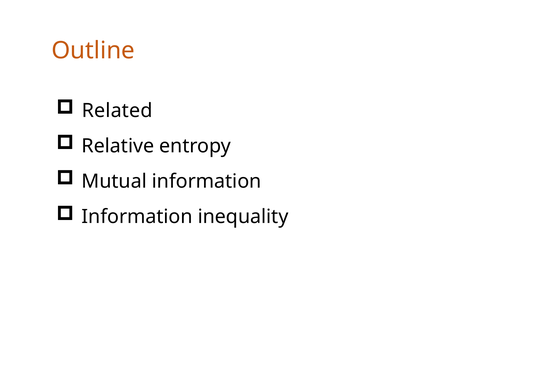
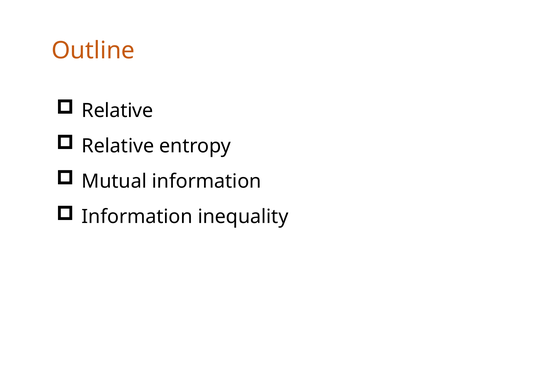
Related at (117, 111): Related -> Relative
